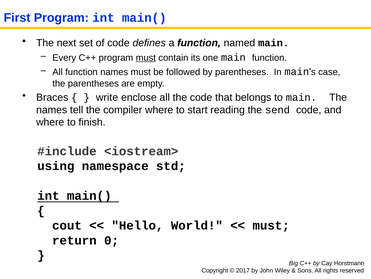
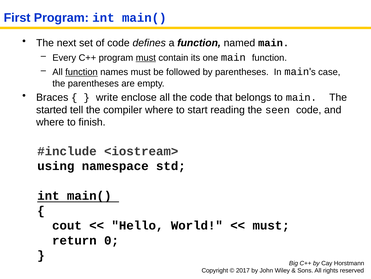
function at (81, 72) underline: none -> present
names at (52, 110): names -> started
send: send -> seen
